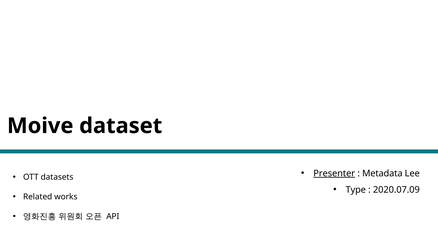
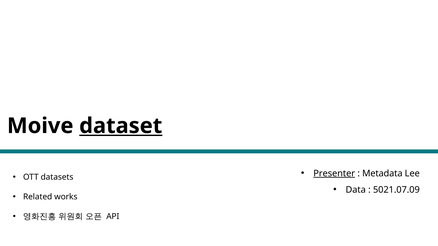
dataset underline: none -> present
Type: Type -> Data
2020.07.09: 2020.07.09 -> 5021.07.09
